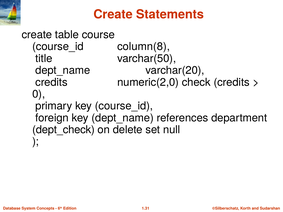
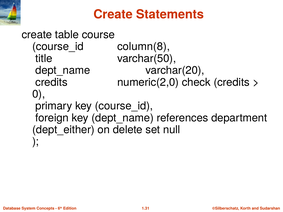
dept_check: dept_check -> dept_either
